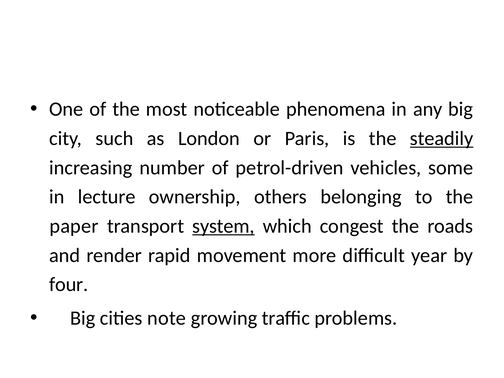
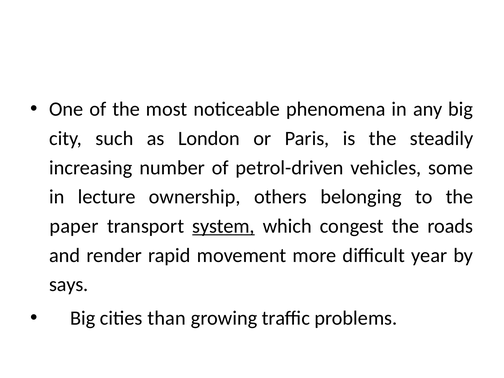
steadily underline: present -> none
four: four -> says
note: note -> than
